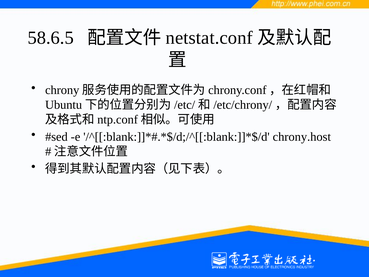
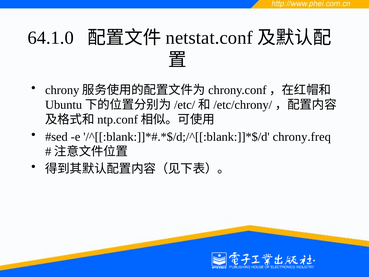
58.6.5: 58.6.5 -> 64.1.0
chrony.host: chrony.host -> chrony.freq
